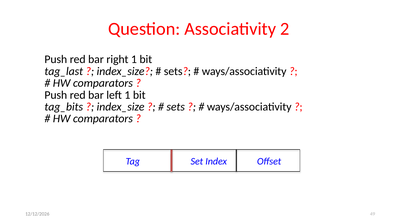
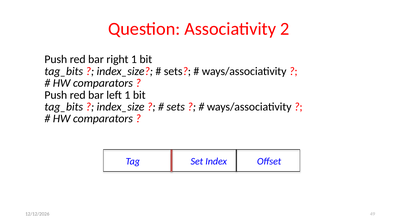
tag_last at (64, 71): tag_last -> tag_bits
